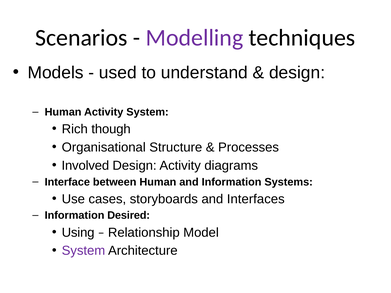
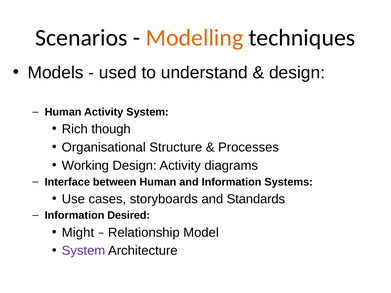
Modelling colour: purple -> orange
Involved: Involved -> Working
Interfaces: Interfaces -> Standards
Using: Using -> Might
